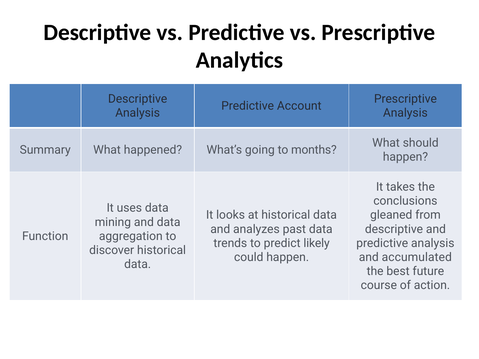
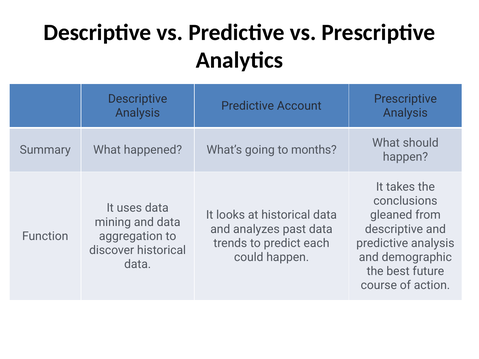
likely: likely -> each
accumulated: accumulated -> demographic
